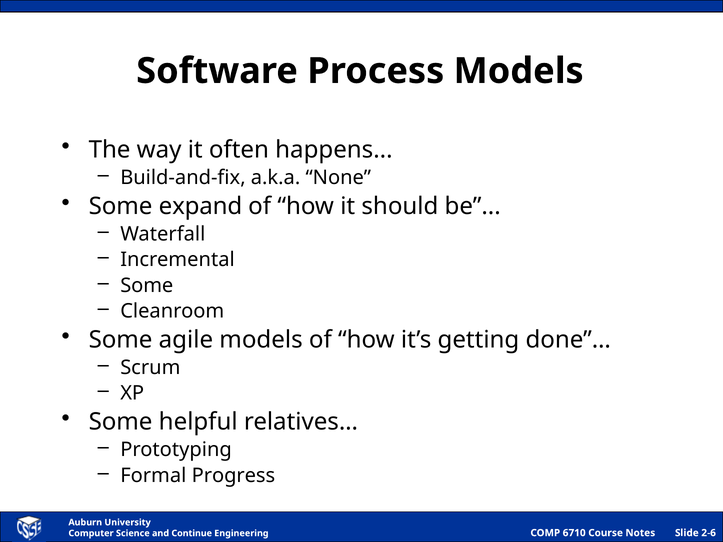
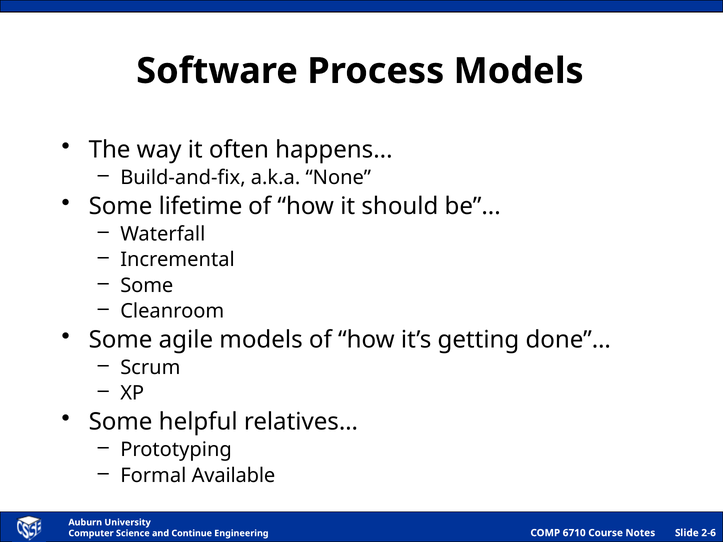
expand: expand -> lifetime
Progress: Progress -> Available
